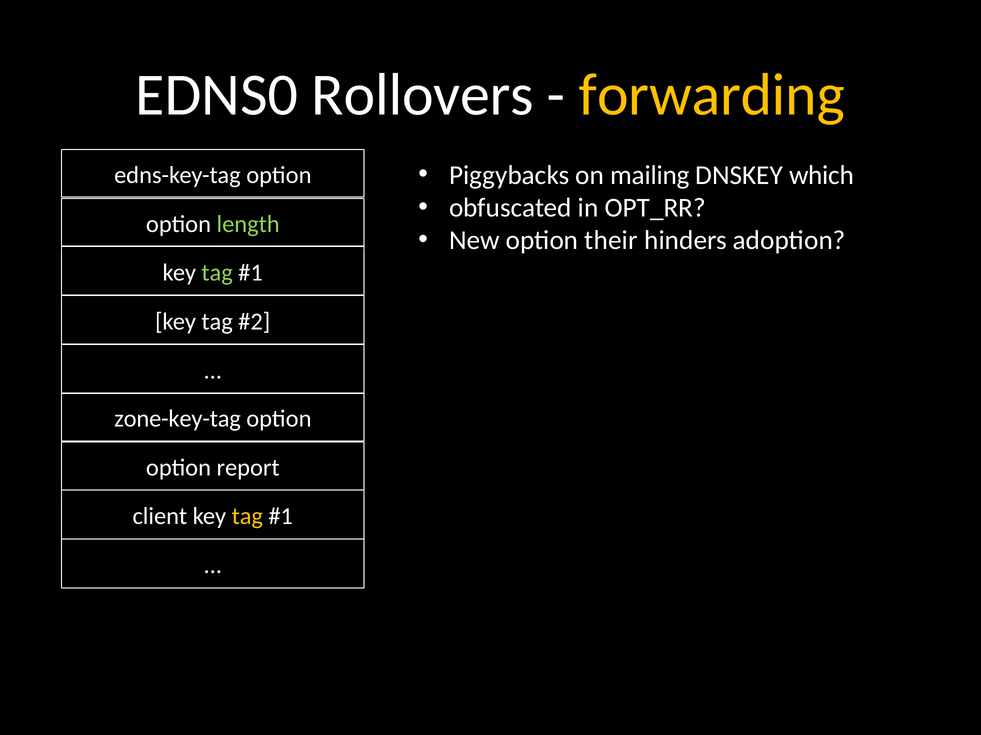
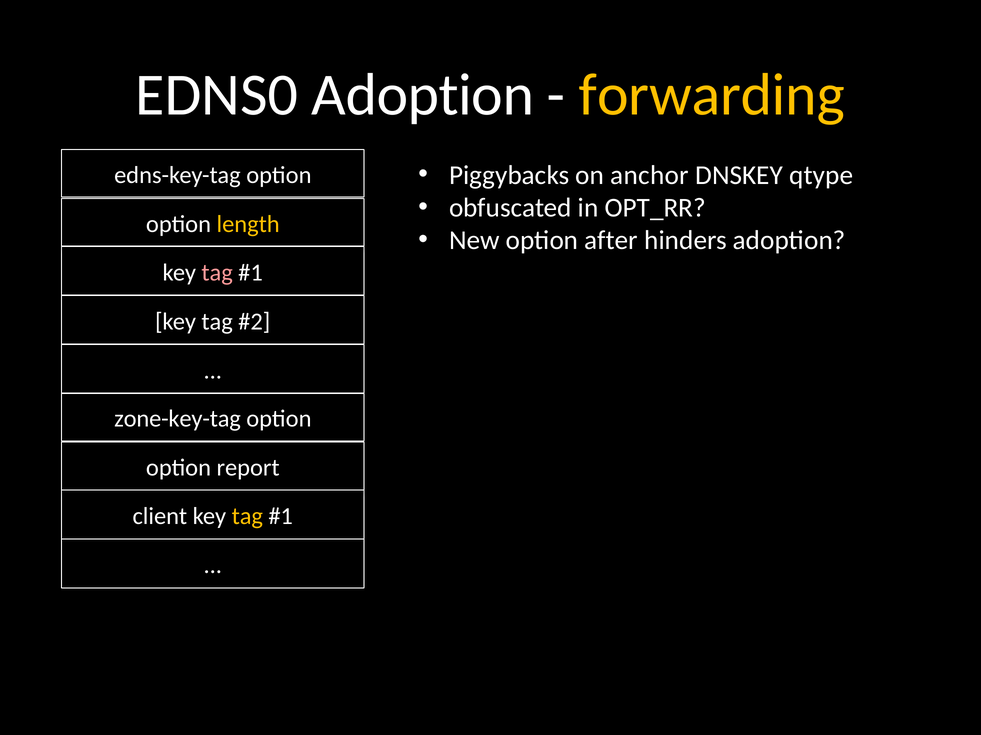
EDNS0 Rollovers: Rollovers -> Adoption
mailing: mailing -> anchor
which: which -> qtype
length colour: light green -> yellow
their: their -> after
tag at (217, 273) colour: light green -> pink
